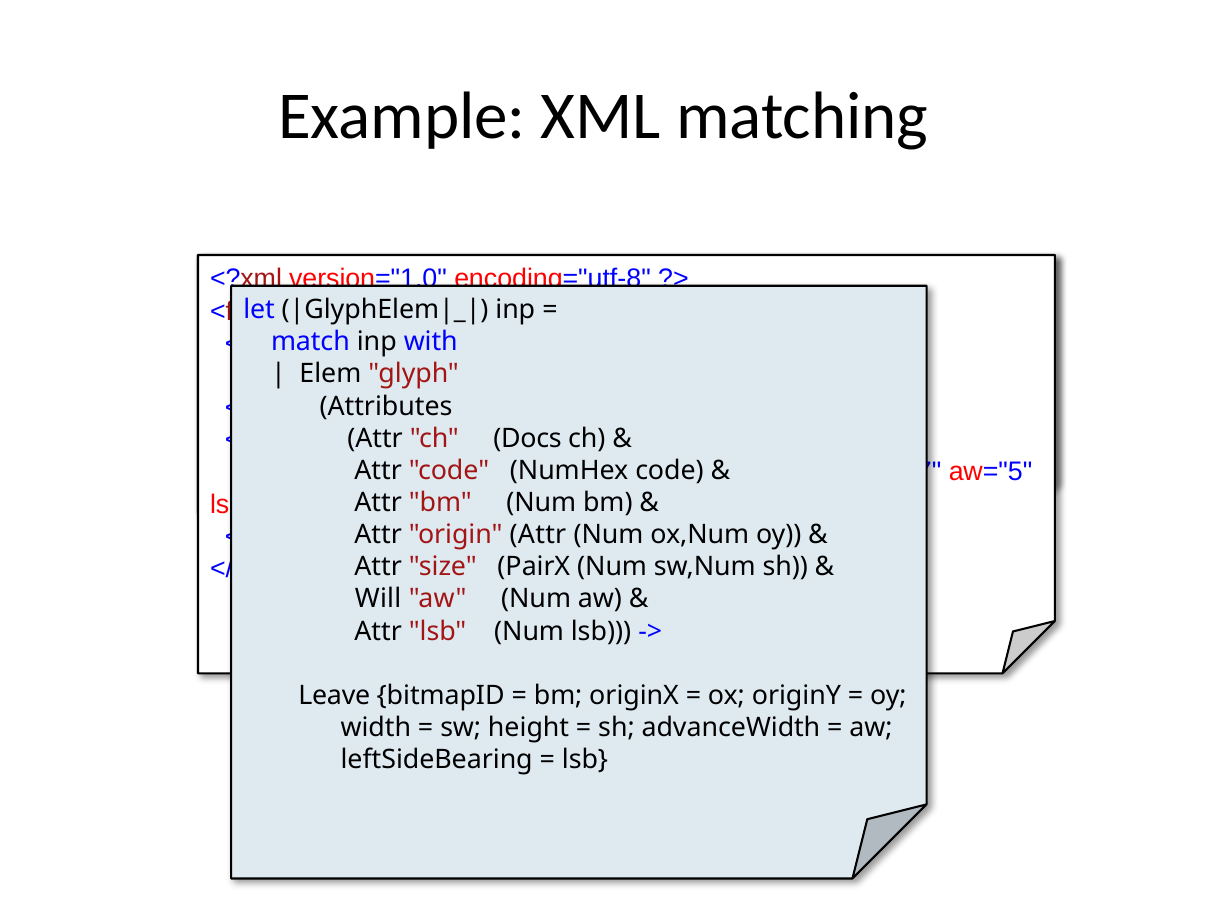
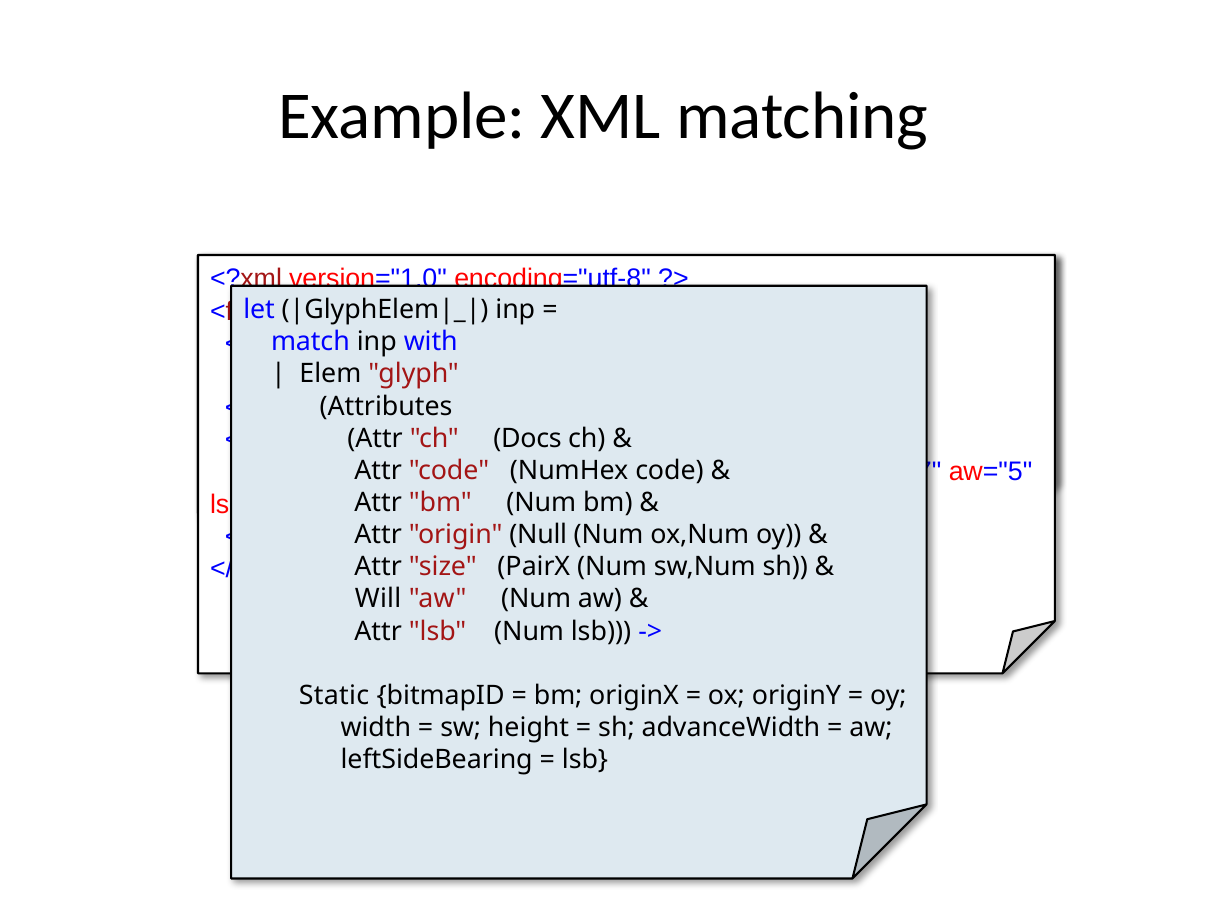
origin Attr: Attr -> Null
Leave: Leave -> Static
